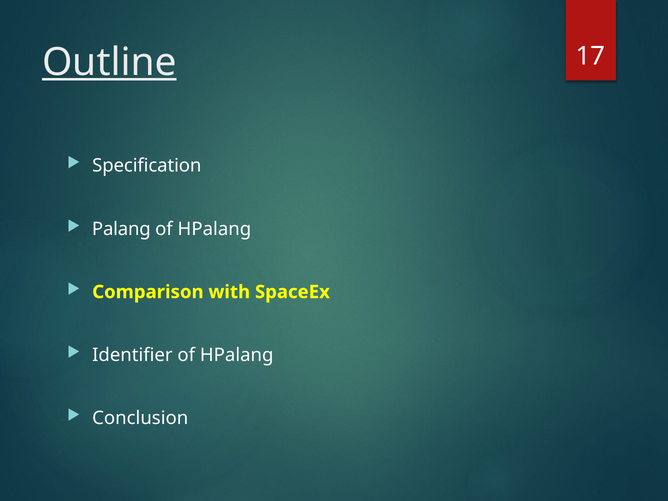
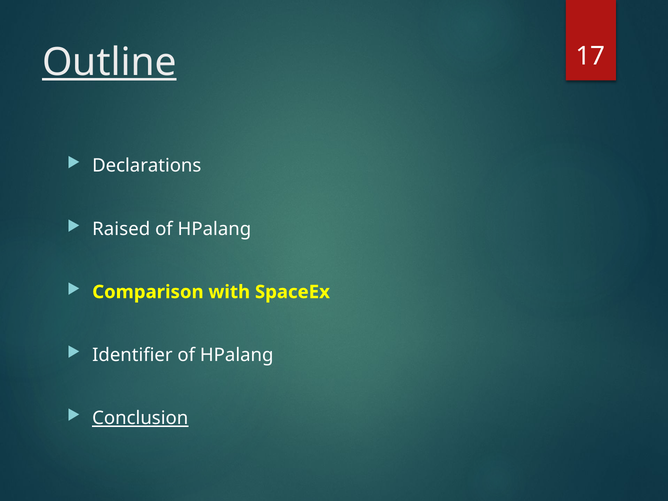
Specification: Specification -> Declarations
Palang: Palang -> Raised
Conclusion underline: none -> present
